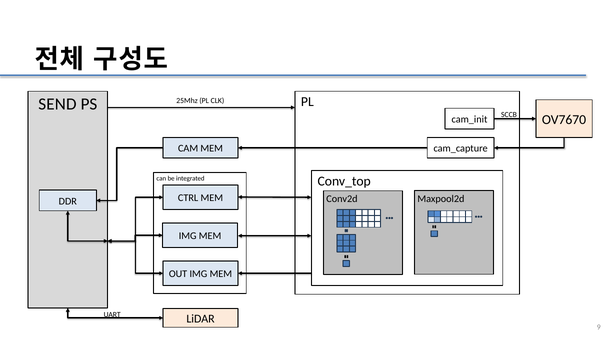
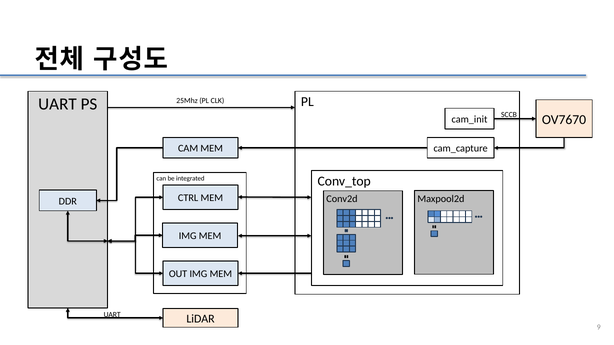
SEND at (57, 104): SEND -> UART
